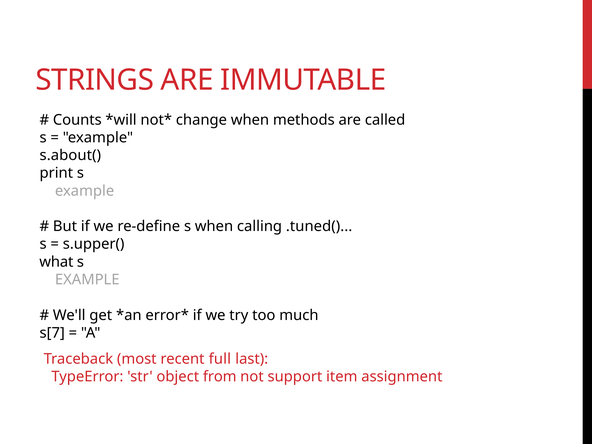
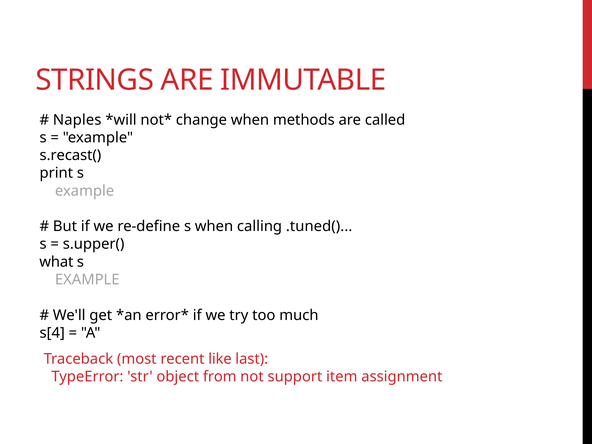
Counts: Counts -> Naples
s.about(: s.about( -> s.recast(
s[7: s[7 -> s[4
full: full -> like
